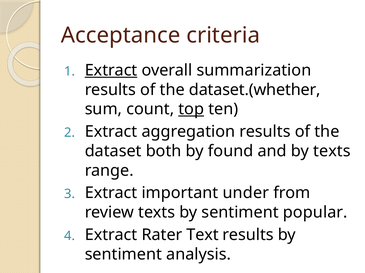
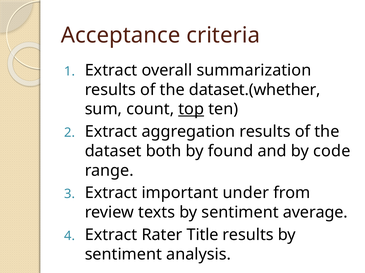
Extract at (111, 70) underline: present -> none
by texts: texts -> code
popular: popular -> average
Text: Text -> Title
